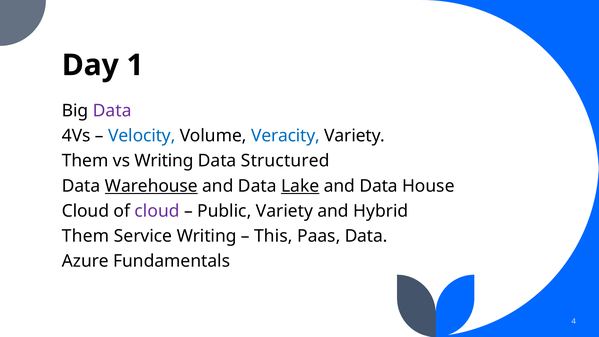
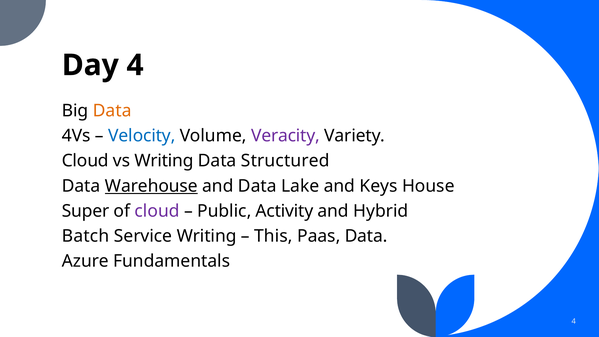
Day 1: 1 -> 4
Data at (112, 111) colour: purple -> orange
Veracity colour: blue -> purple
Them at (85, 161): Them -> Cloud
Lake underline: present -> none
Data at (379, 186): Data -> Keys
Cloud at (85, 211): Cloud -> Super
Public Variety: Variety -> Activity
Them at (86, 236): Them -> Batch
